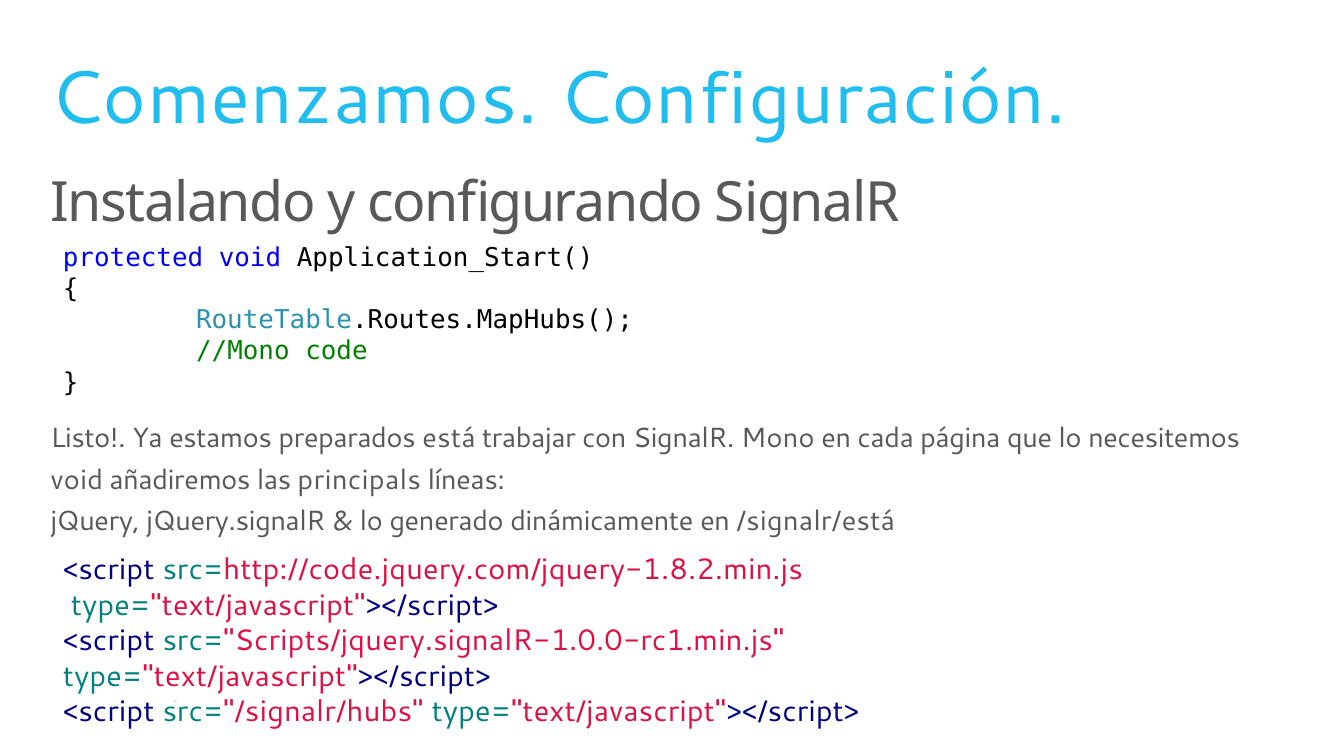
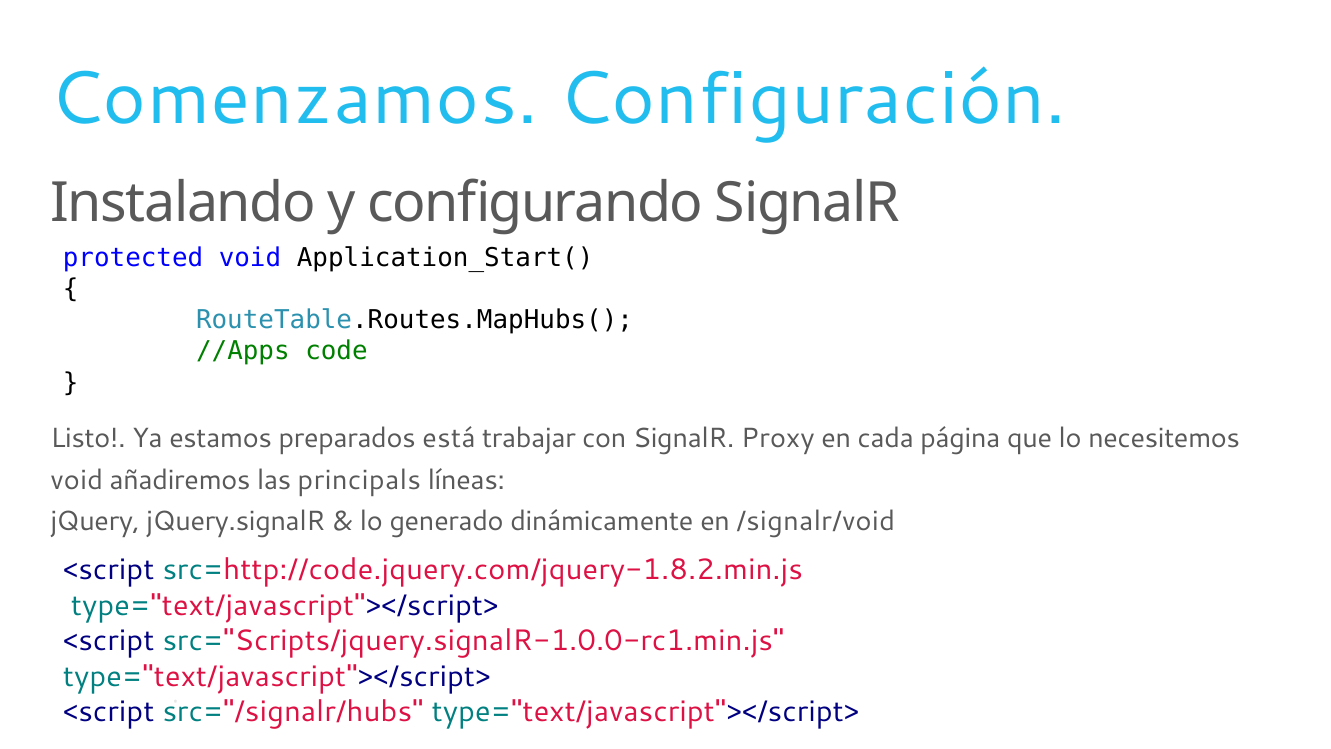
//Mono: //Mono -> //Apps
Mono: Mono -> Proxy
/signalr/está: /signalr/está -> /signalr/void
